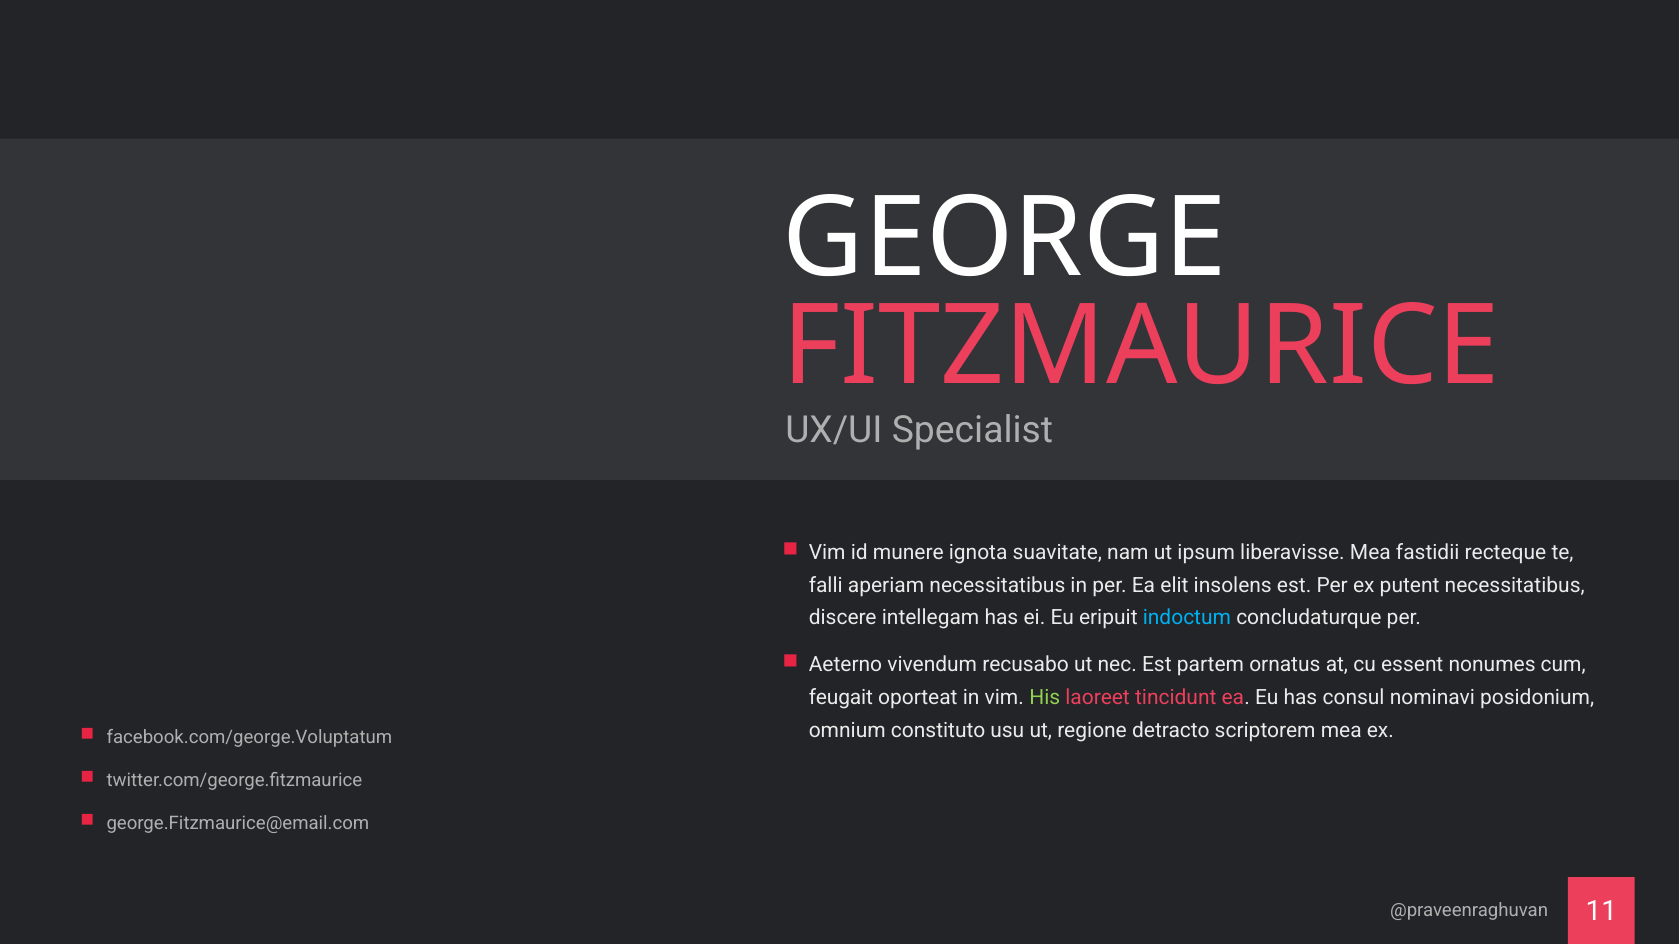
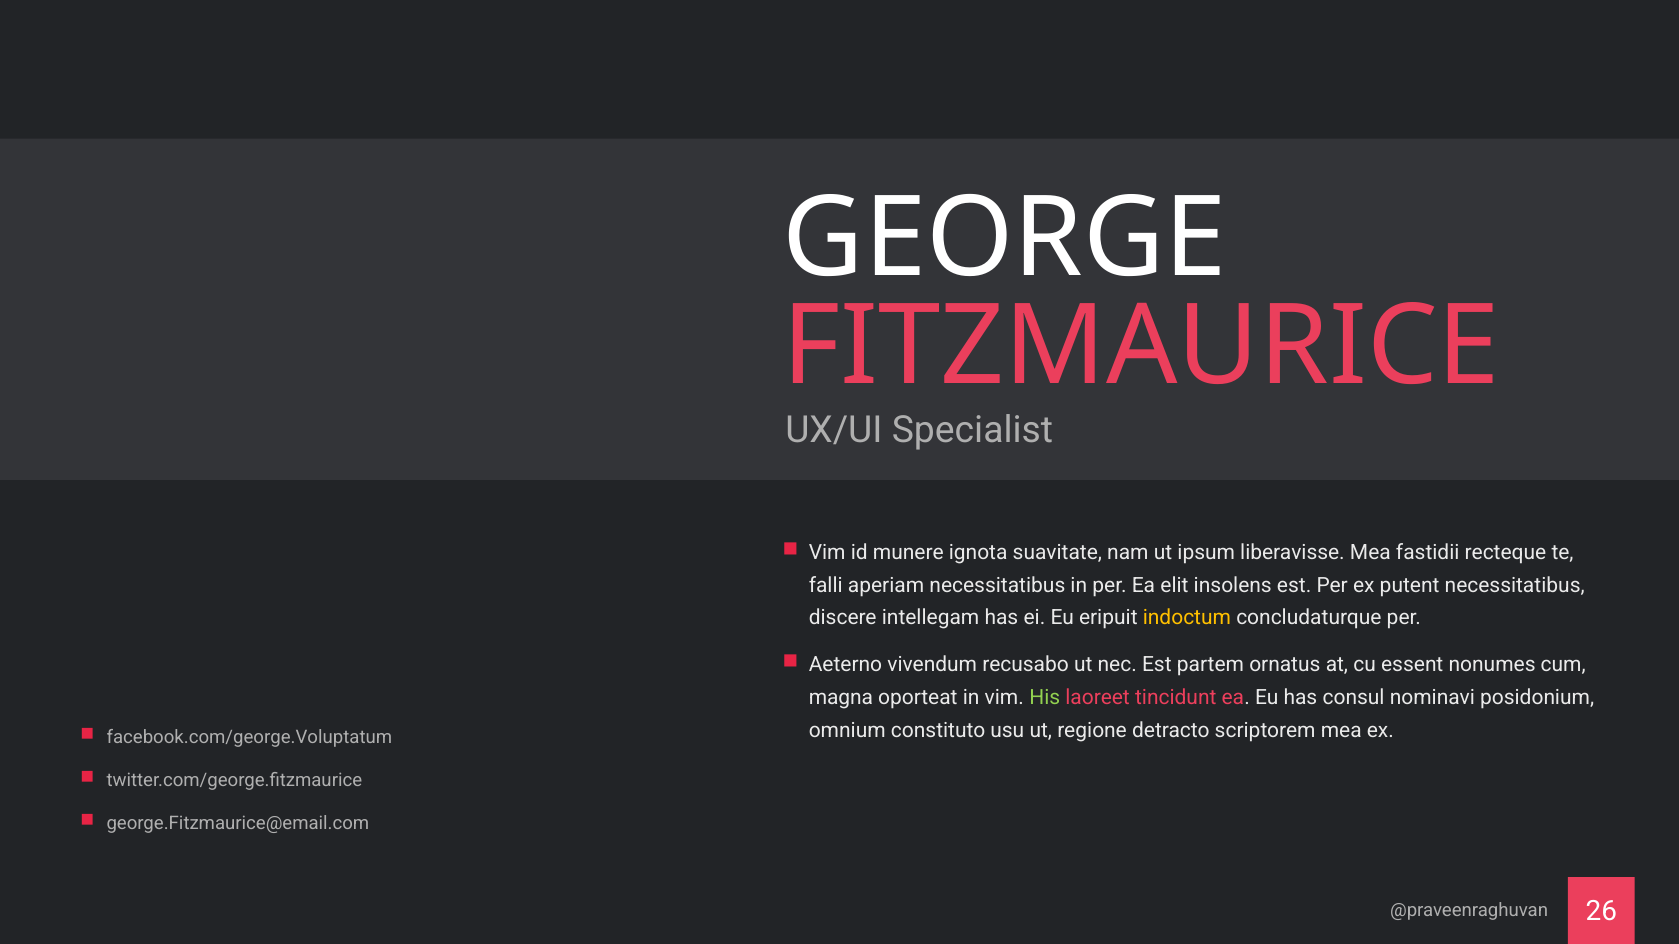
indoctum colour: light blue -> yellow
feugait: feugait -> magna
11: 11 -> 26
